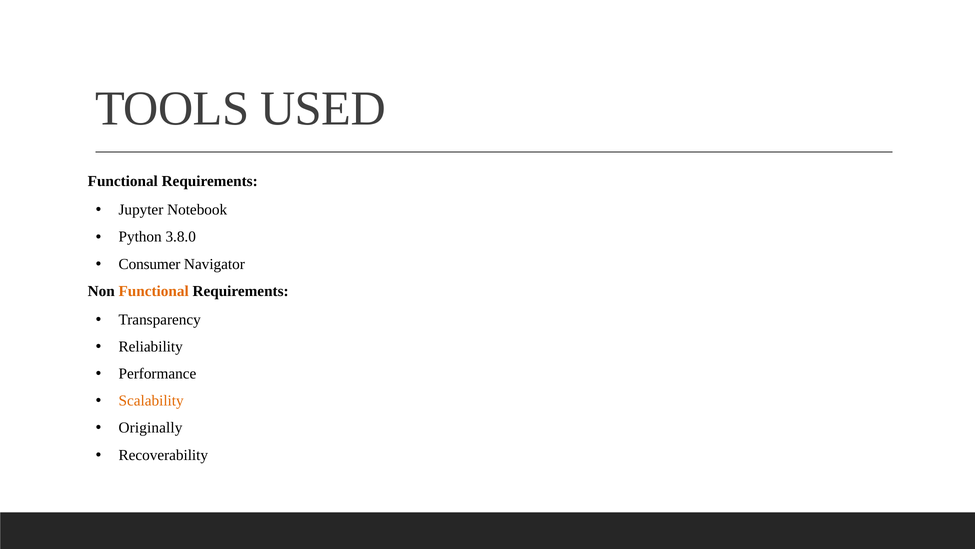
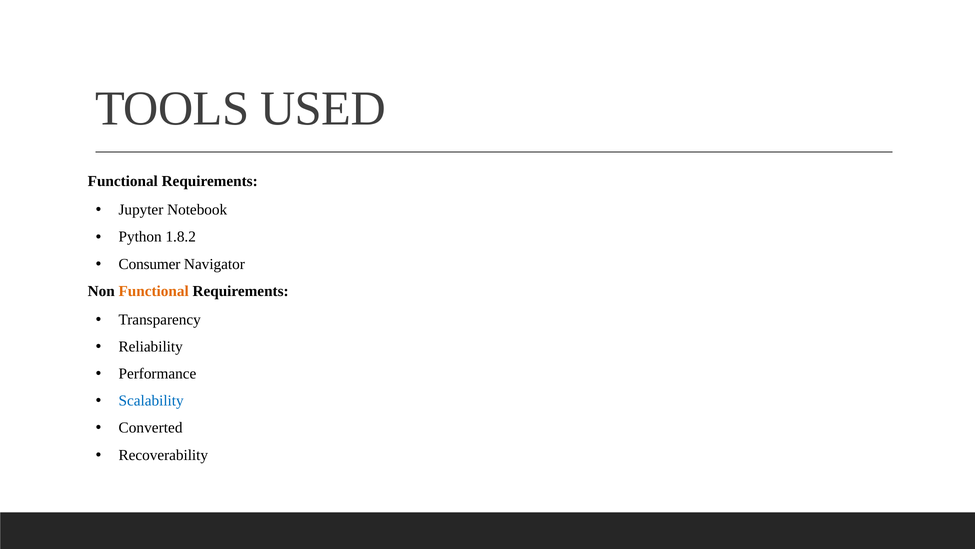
3.8.0: 3.8.0 -> 1.8.2
Scalability colour: orange -> blue
Originally: Originally -> Converted
